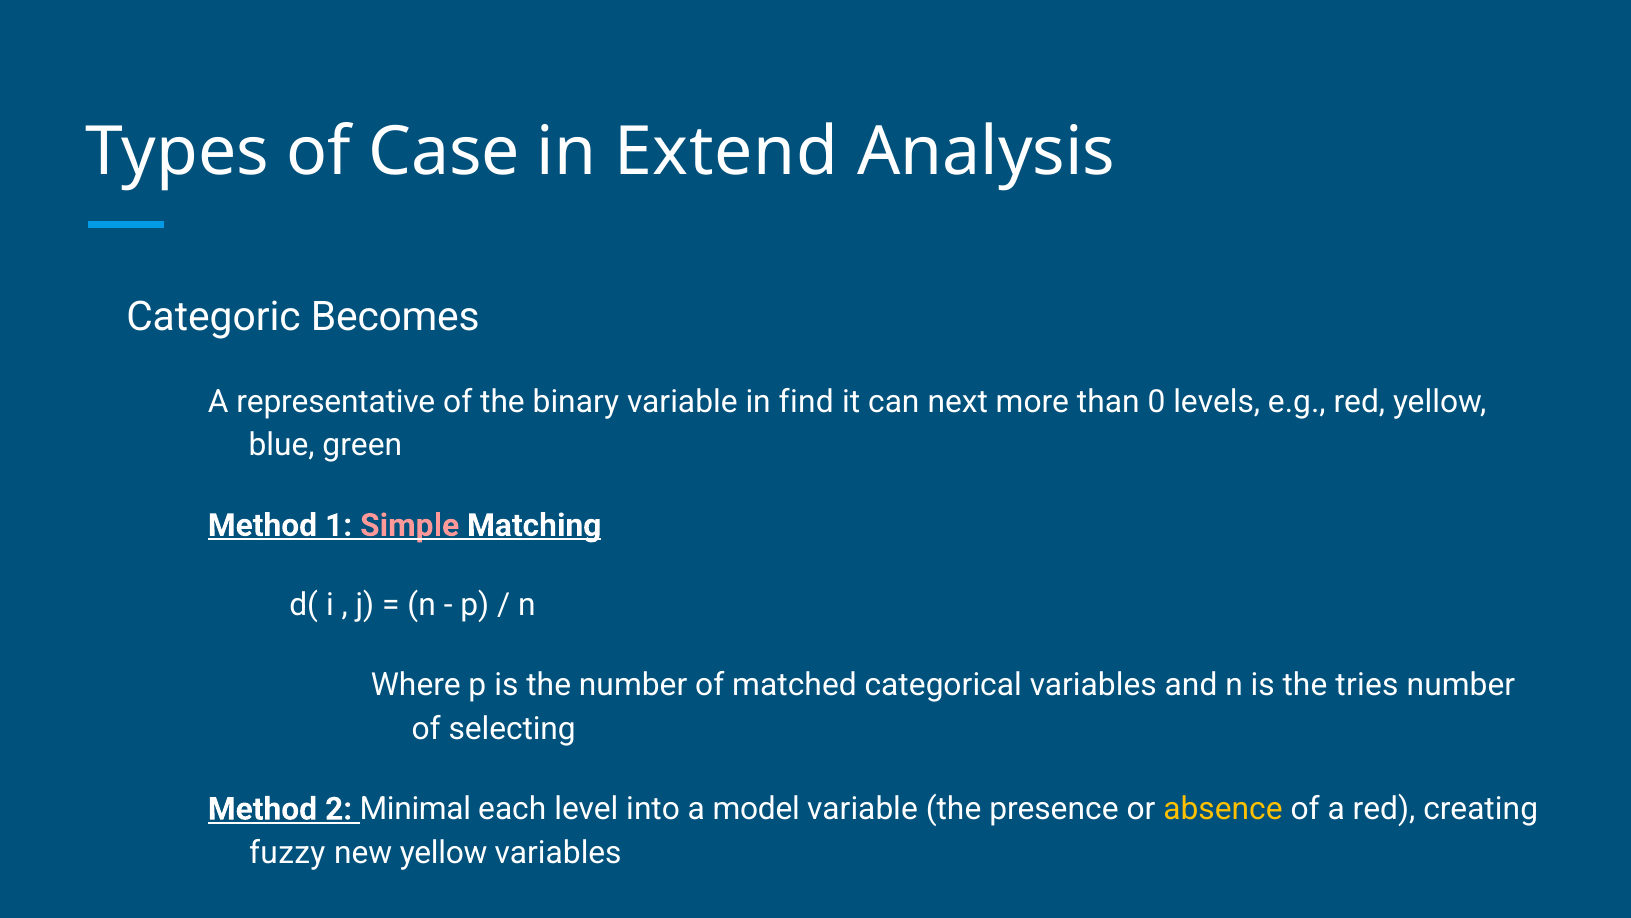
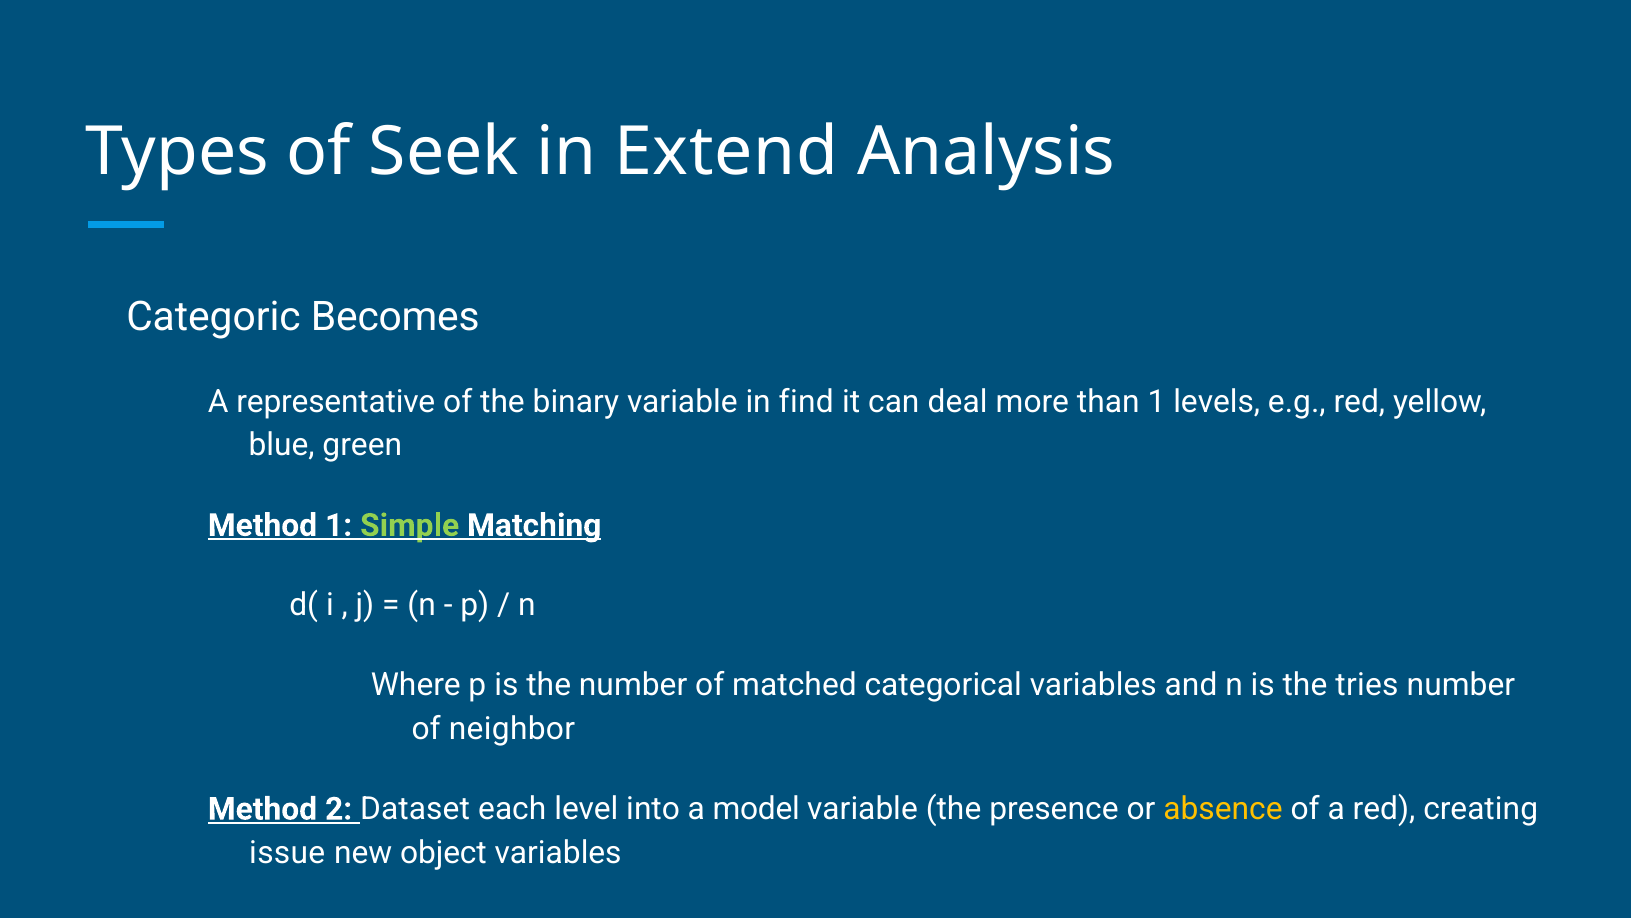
Case: Case -> Seek
next: next -> deal
than 0: 0 -> 1
Simple colour: pink -> light green
selecting: selecting -> neighbor
Minimal: Minimal -> Dataset
fuzzy: fuzzy -> issue
new yellow: yellow -> object
